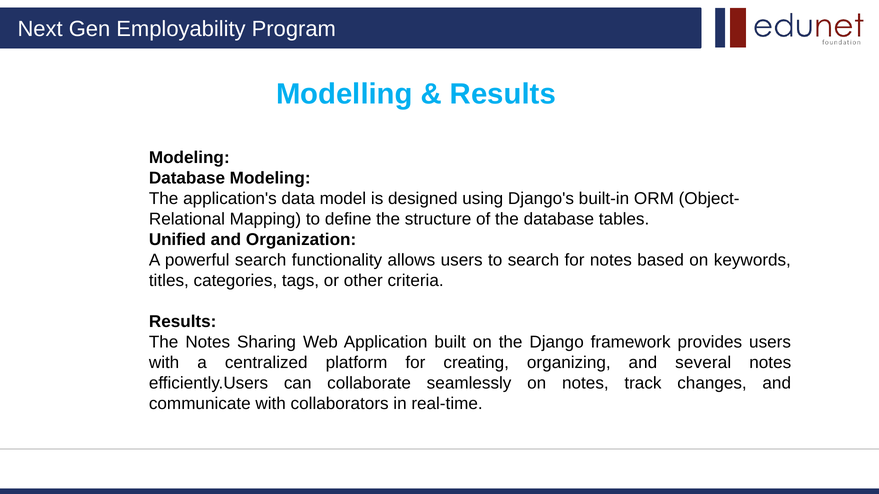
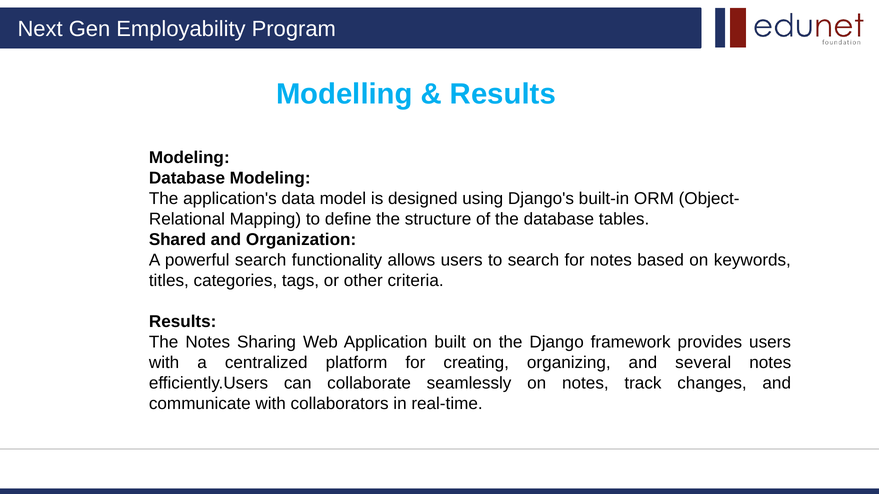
Unified: Unified -> Shared
